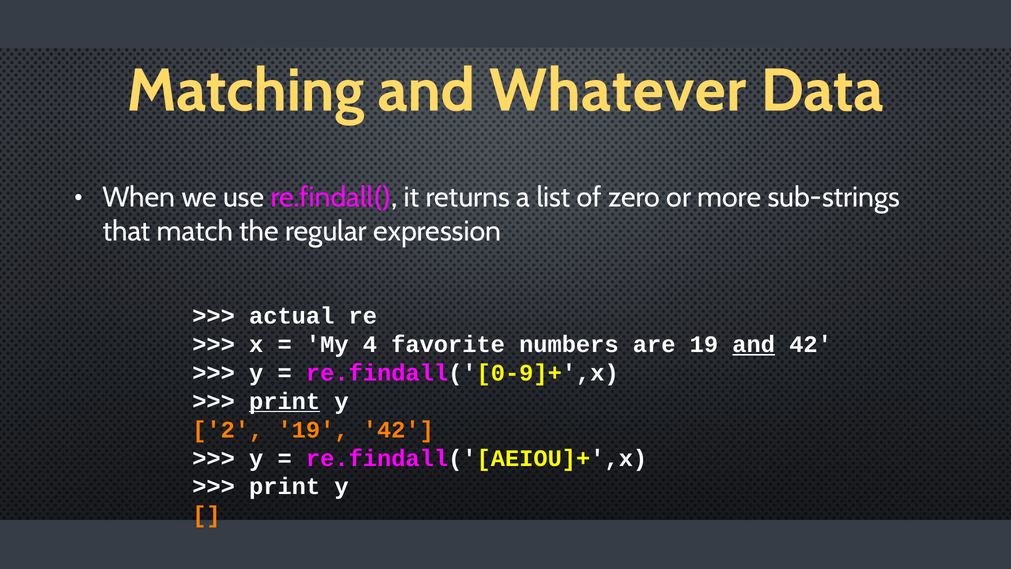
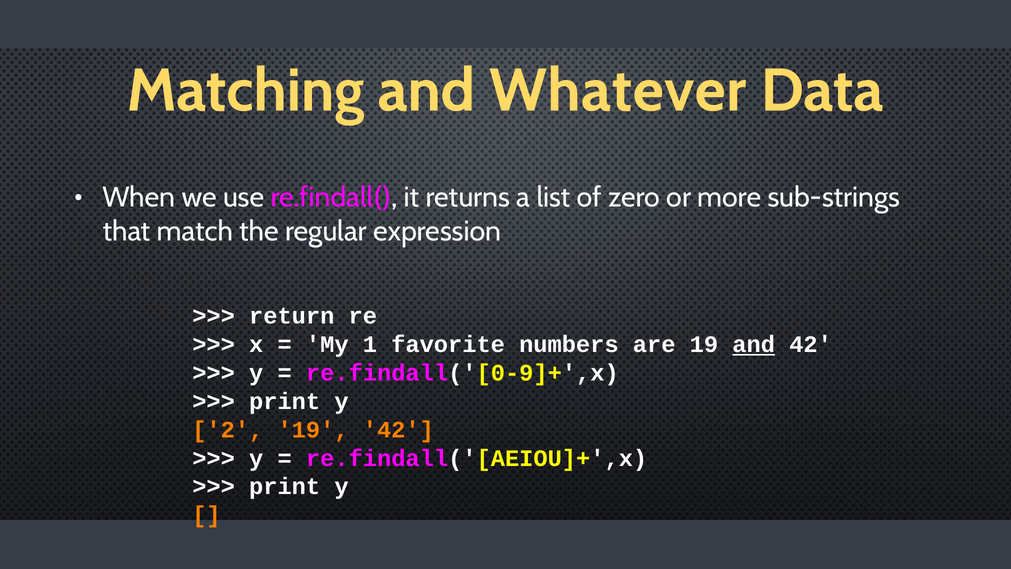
actual: actual -> return
4: 4 -> 1
print at (285, 401) underline: present -> none
